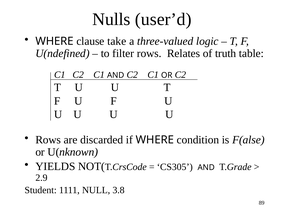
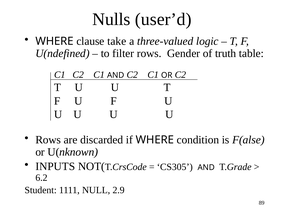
Relates: Relates -> Gender
YIELDS: YIELDS -> INPUTS
2.9: 2.9 -> 6.2
3.8: 3.8 -> 2.9
